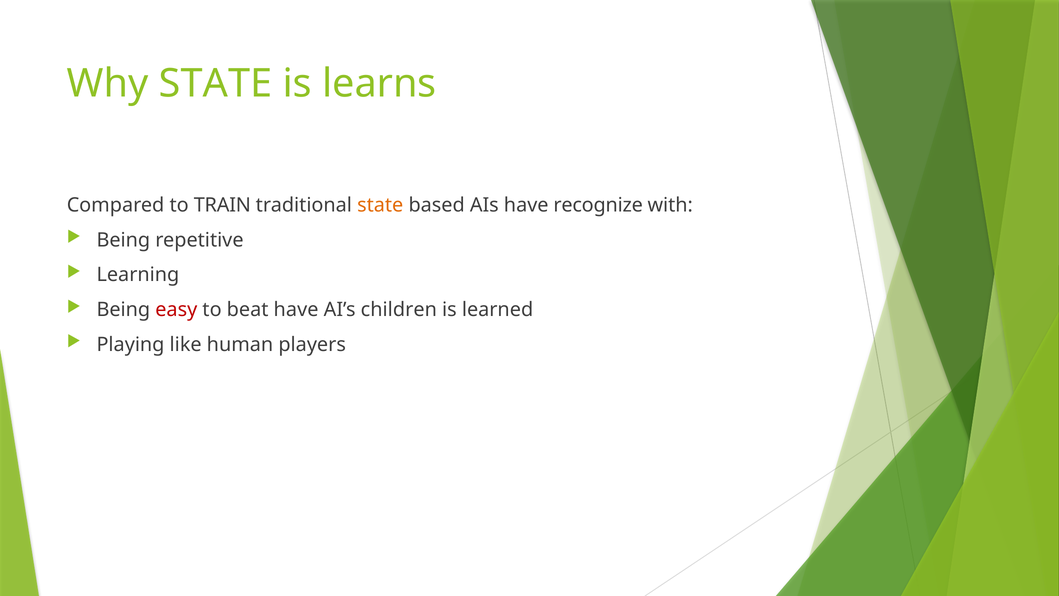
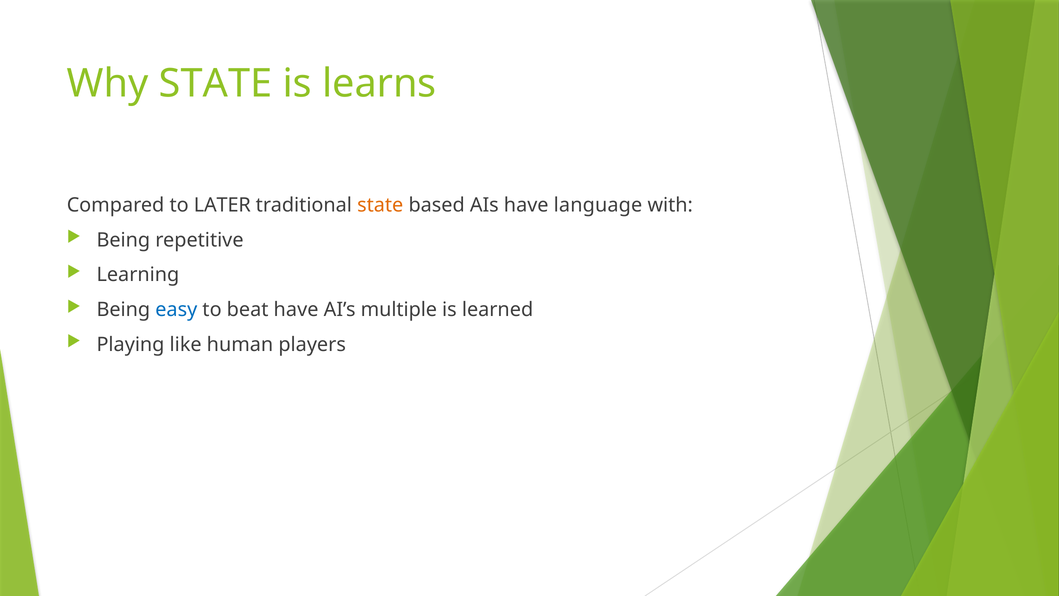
TRAIN: TRAIN -> LATER
recognize: recognize -> language
easy colour: red -> blue
children: children -> multiple
